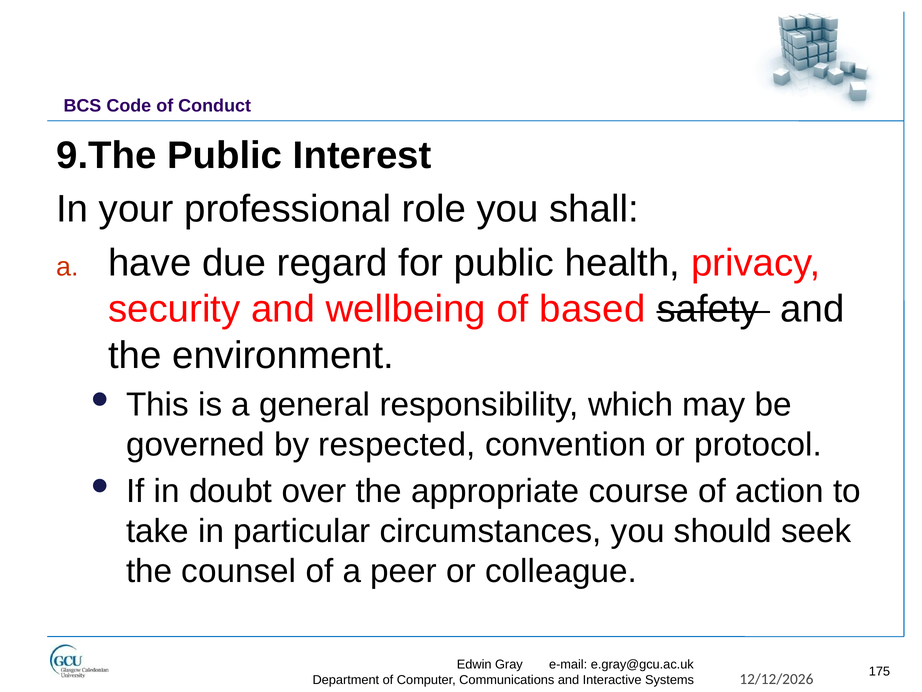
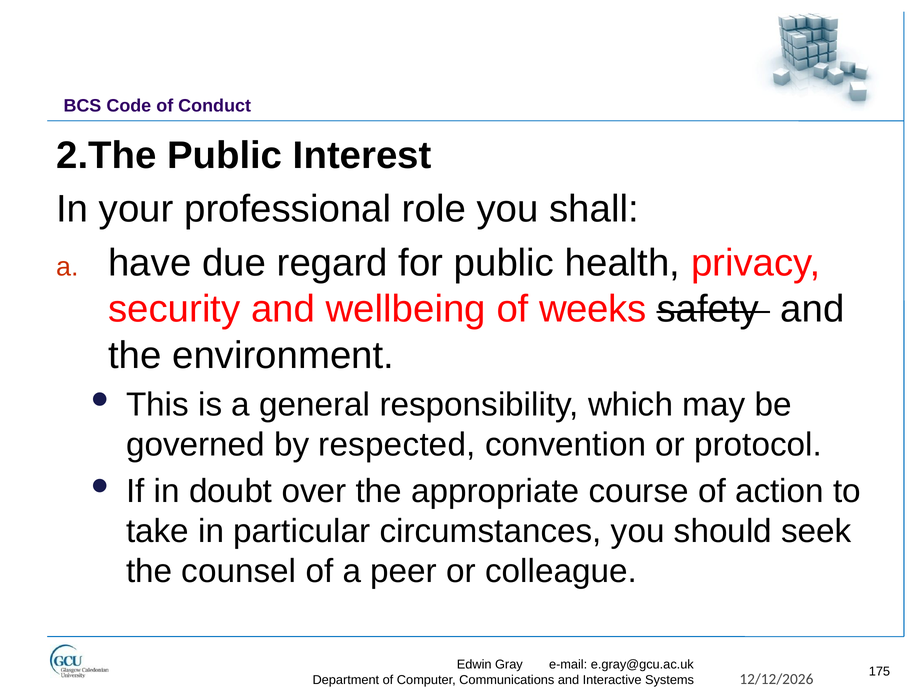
9.The: 9.The -> 2.The
based: based -> weeks
